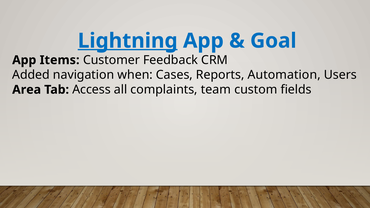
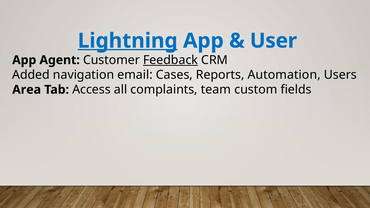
Goal: Goal -> User
Items: Items -> Agent
Feedback underline: none -> present
when: when -> email
